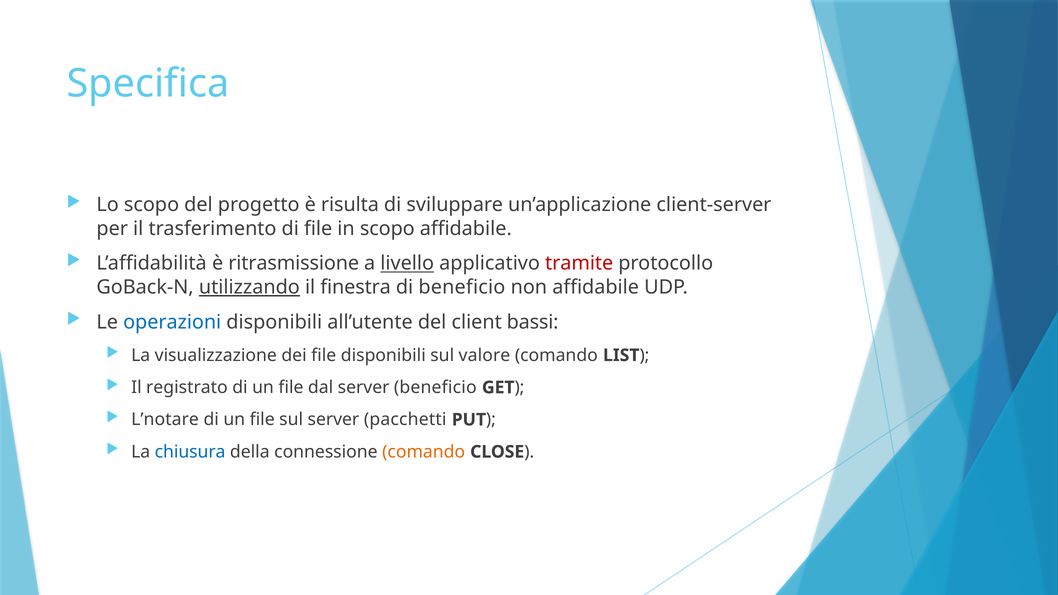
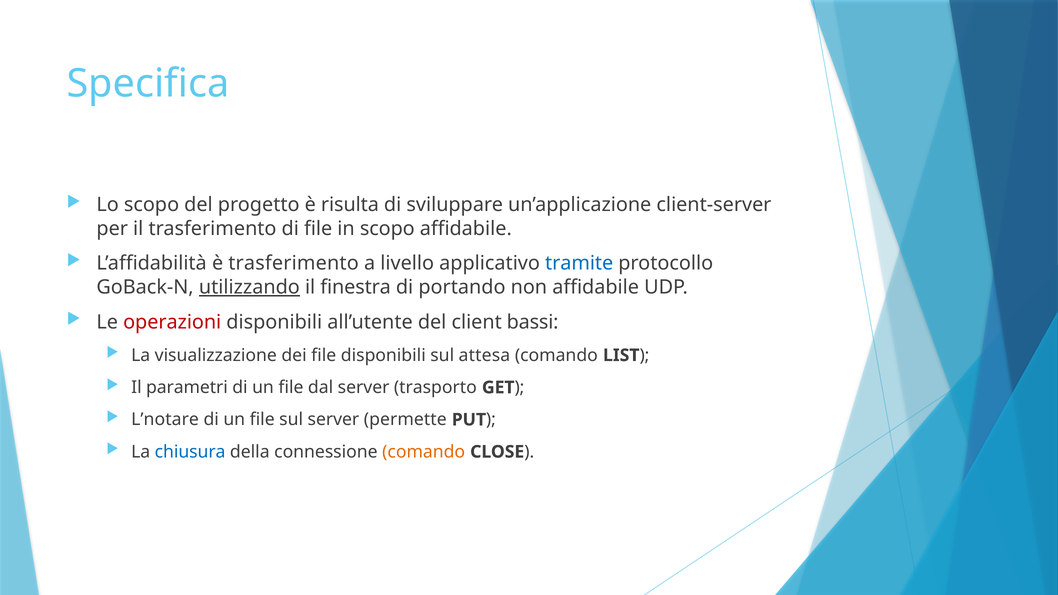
è ritrasmissione: ritrasmissione -> trasferimento
livello underline: present -> none
tramite colour: red -> blue
di beneficio: beneficio -> portando
operazioni colour: blue -> red
valore: valore -> attesa
registrato: registrato -> parametri
server beneficio: beneficio -> trasporto
pacchetti: pacchetti -> permette
